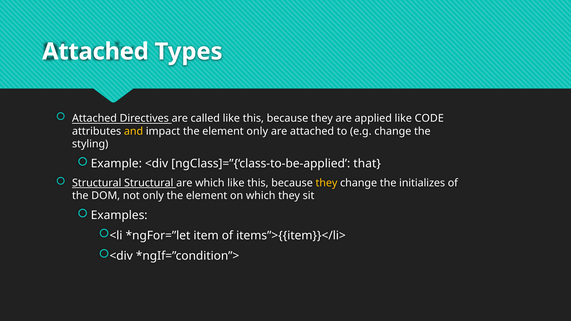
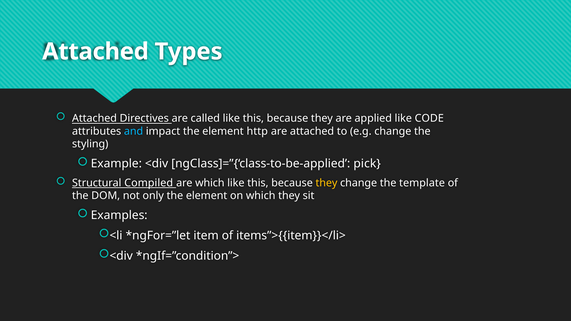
and colour: yellow -> light blue
element only: only -> http
that: that -> pick
Structural Structural: Structural -> Compiled
initializes: initializes -> template
